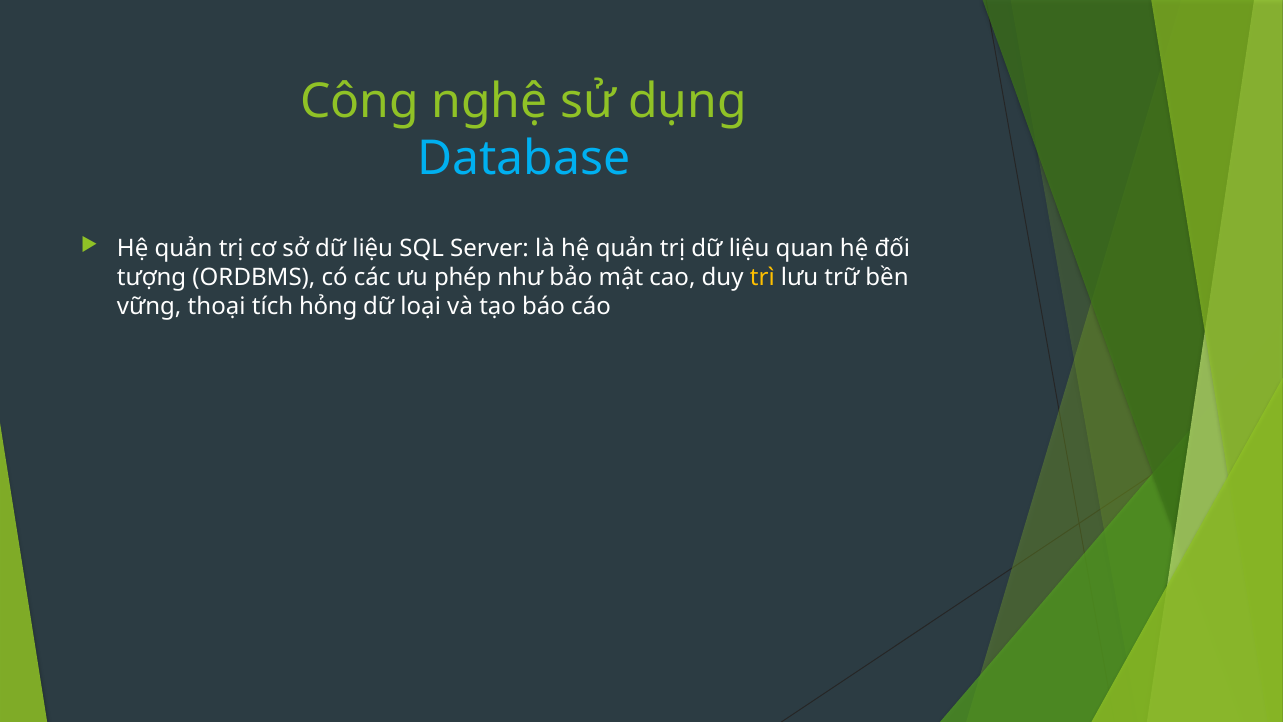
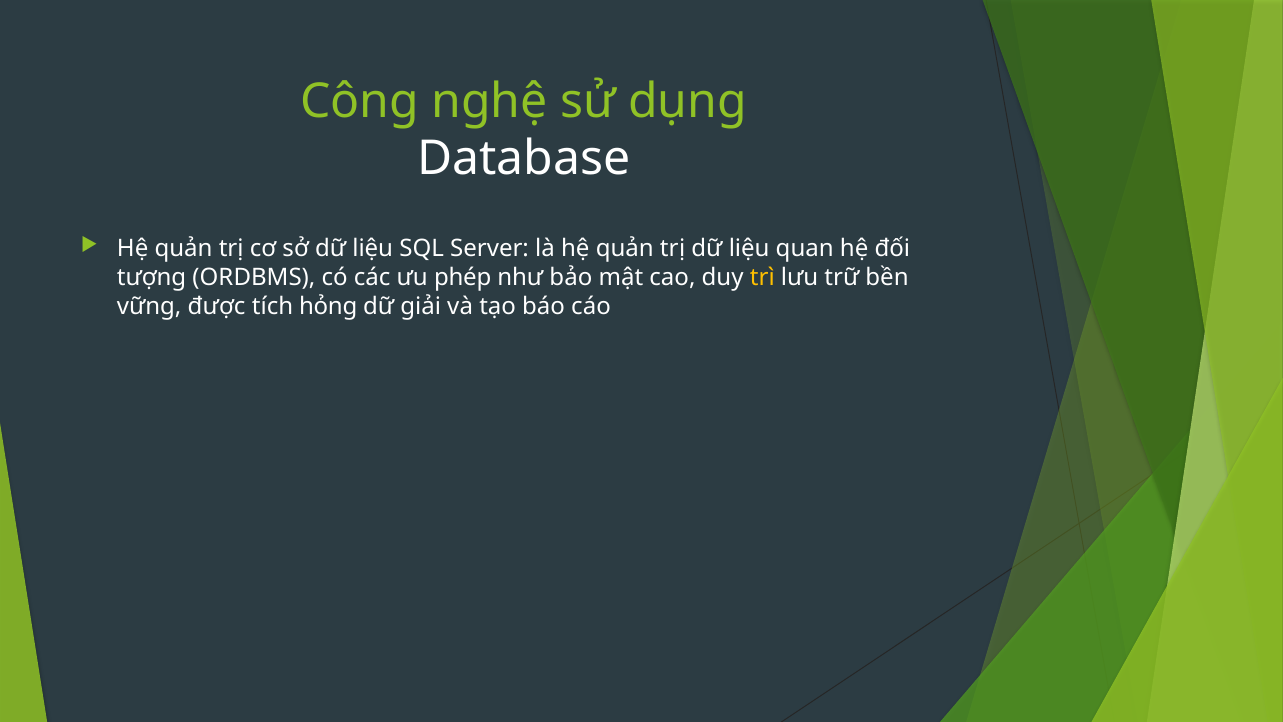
Database colour: light blue -> white
thoại: thoại -> được
loại: loại -> giải
